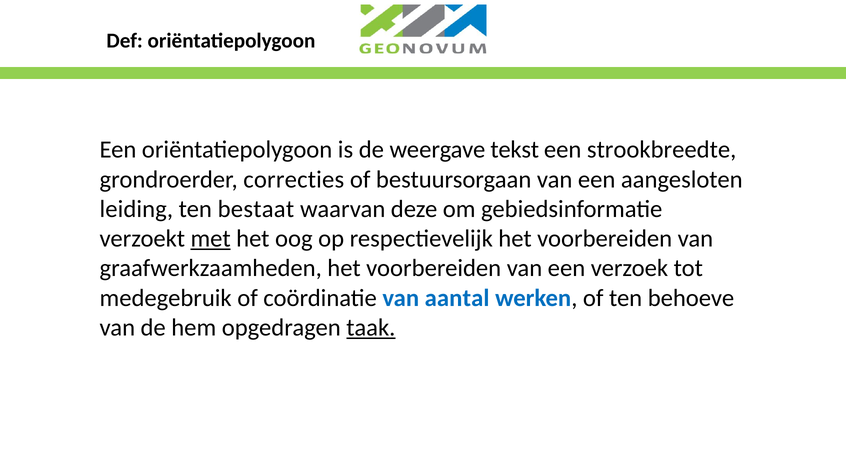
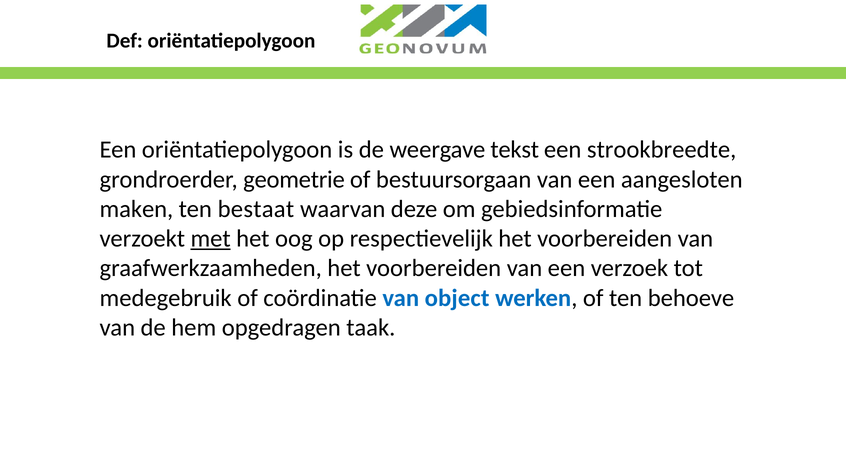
correcties: correcties -> geometrie
leiding: leiding -> maken
aantal: aantal -> object
taak underline: present -> none
